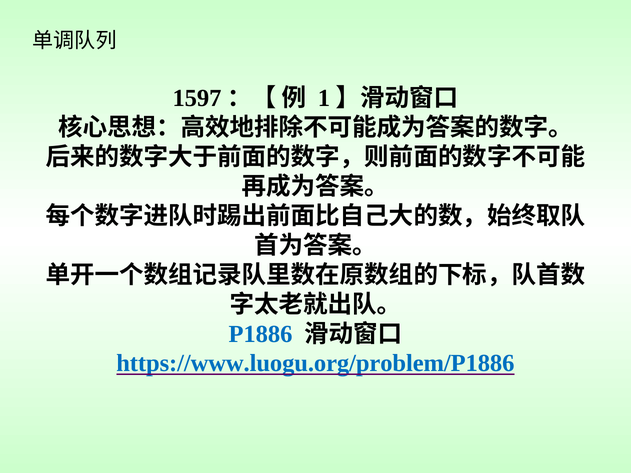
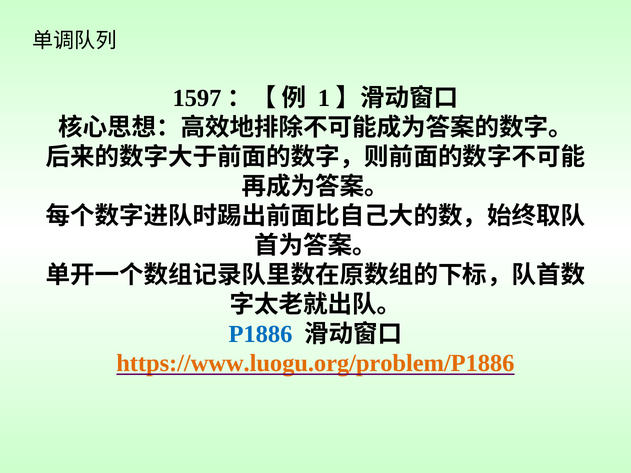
https://www.luogu.org/problem/P1886 colour: blue -> orange
